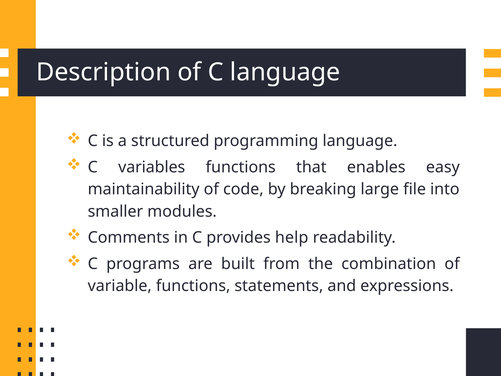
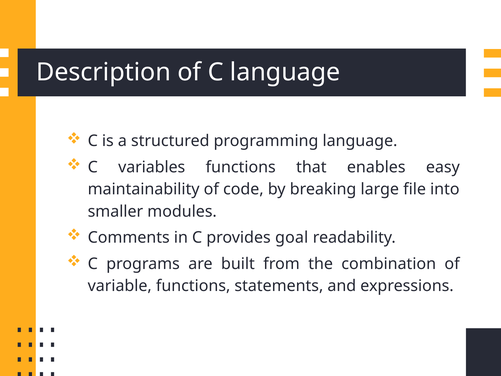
help: help -> goal
